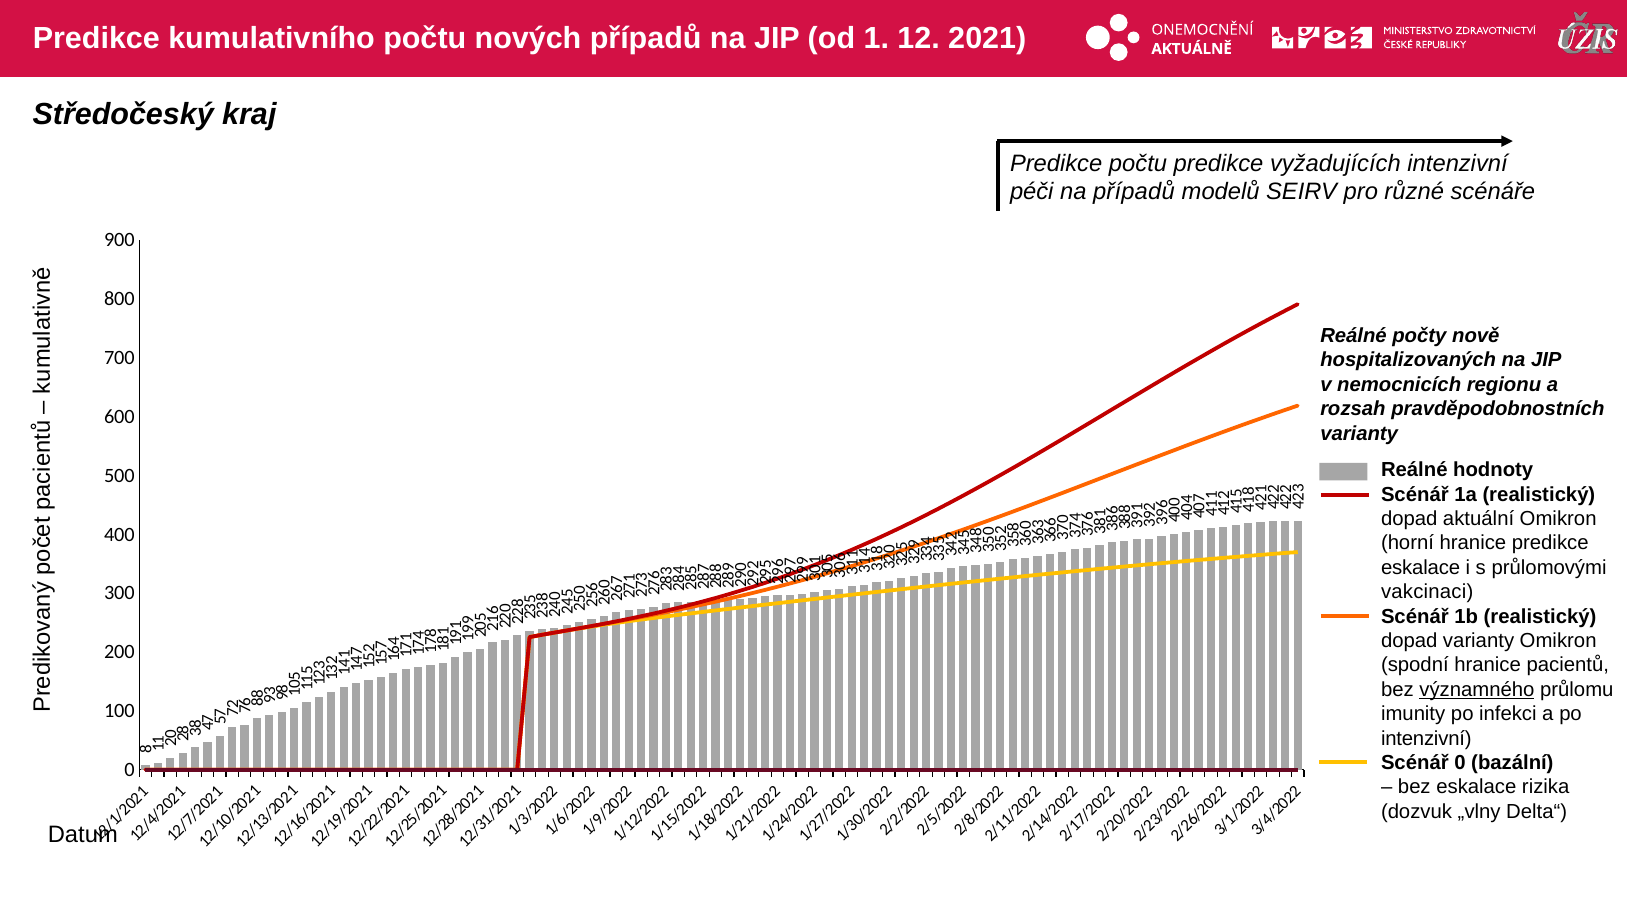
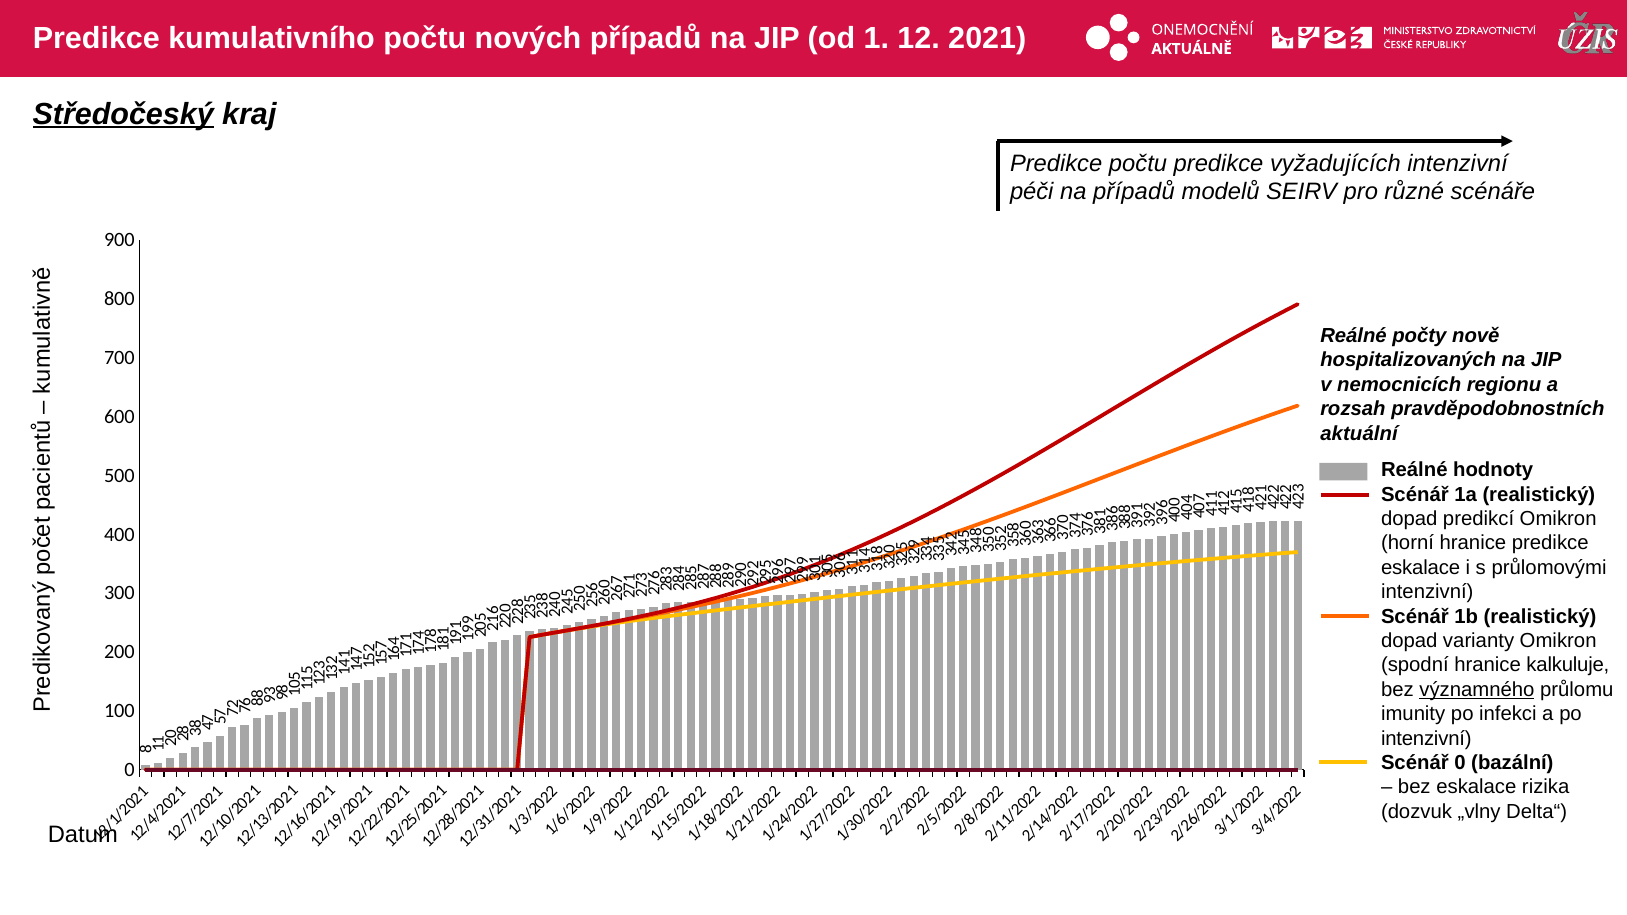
Středočeský underline: none -> present
varianty at (1359, 433): varianty -> aktuální
aktuální: aktuální -> predikcí
vakcinaci at (1427, 592): vakcinaci -> intenzivní
pacientů: pacientů -> kalkuluje
